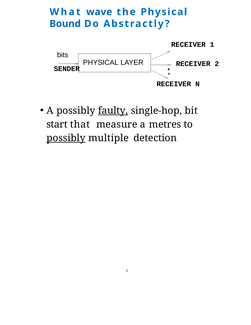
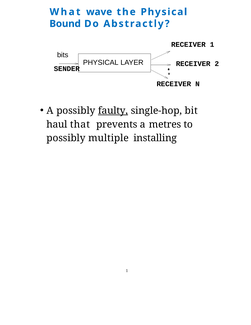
start: start -> haul
measure: measure -> prevents
possibly at (66, 138) underline: present -> none
detection: detection -> installing
